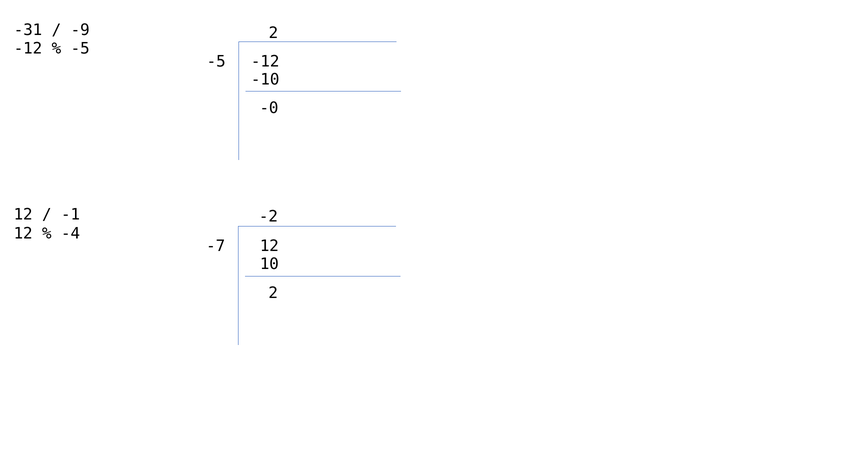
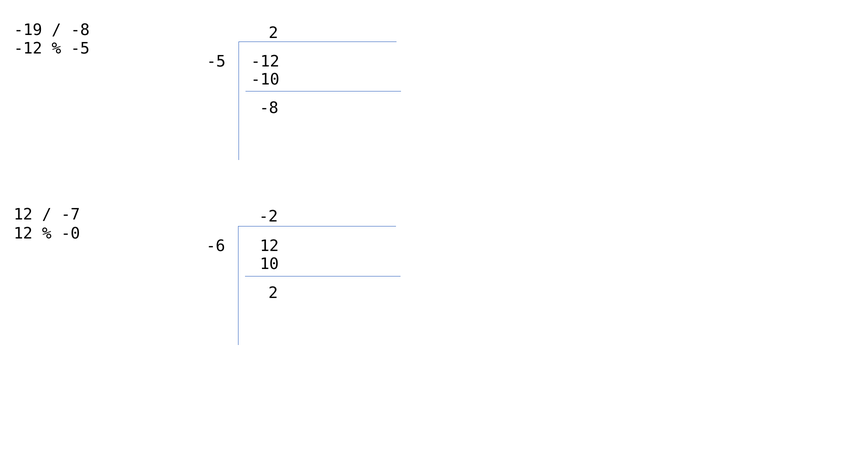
-31: -31 -> -19
-9 at (80, 30): -9 -> -8
-0 at (269, 108): -0 -> -8
-1: -1 -> -7
-4: -4 -> -0
-7: -7 -> -6
